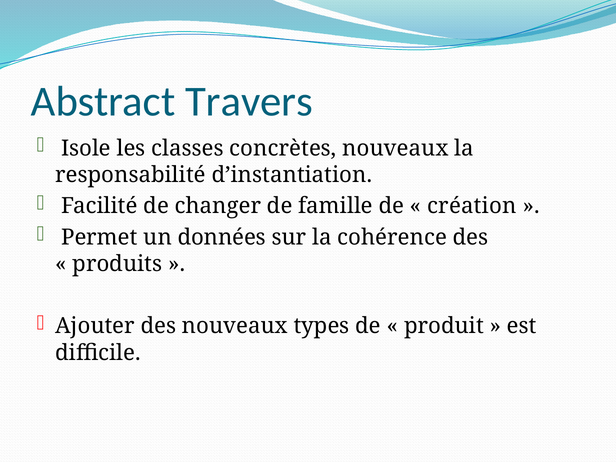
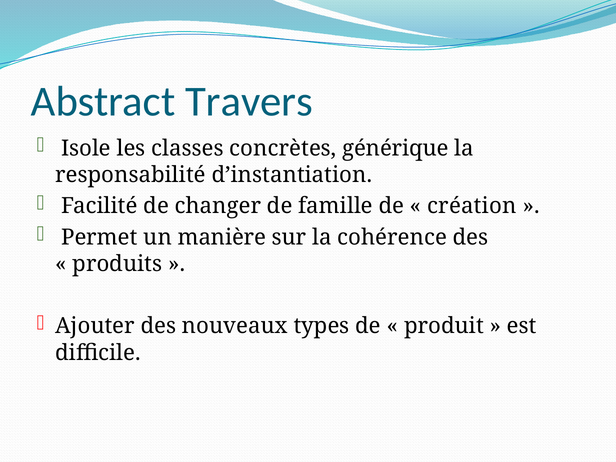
concrètes nouveaux: nouveaux -> générique
données: données -> manière
